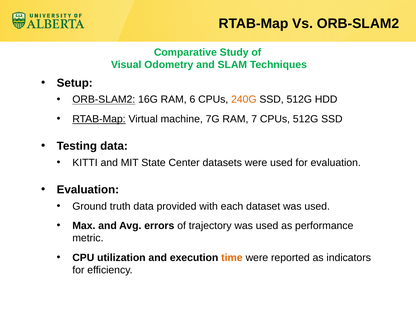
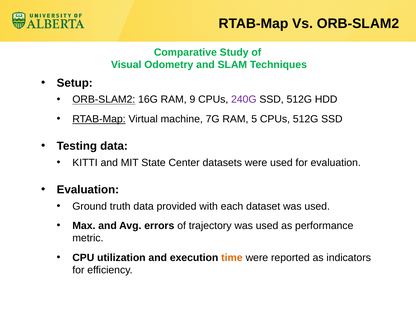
6: 6 -> 9
240G colour: orange -> purple
7: 7 -> 5
